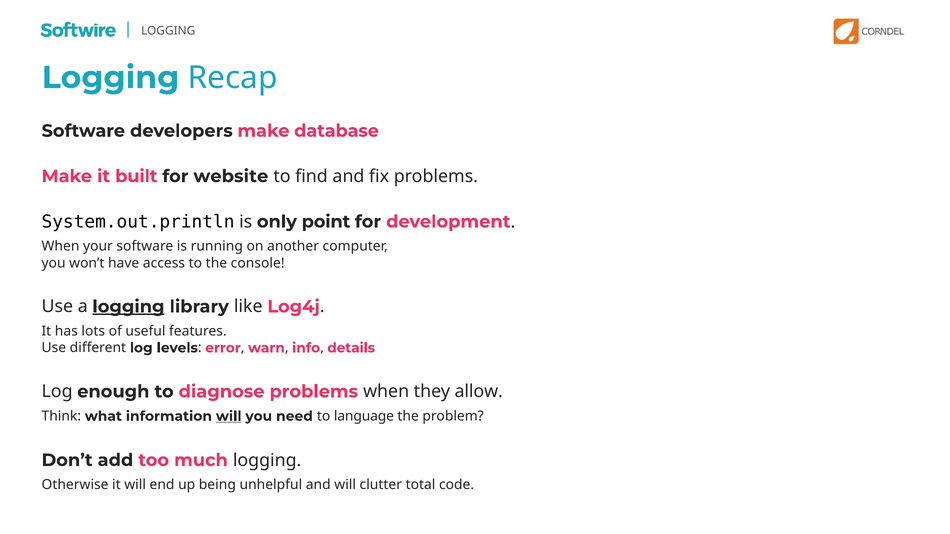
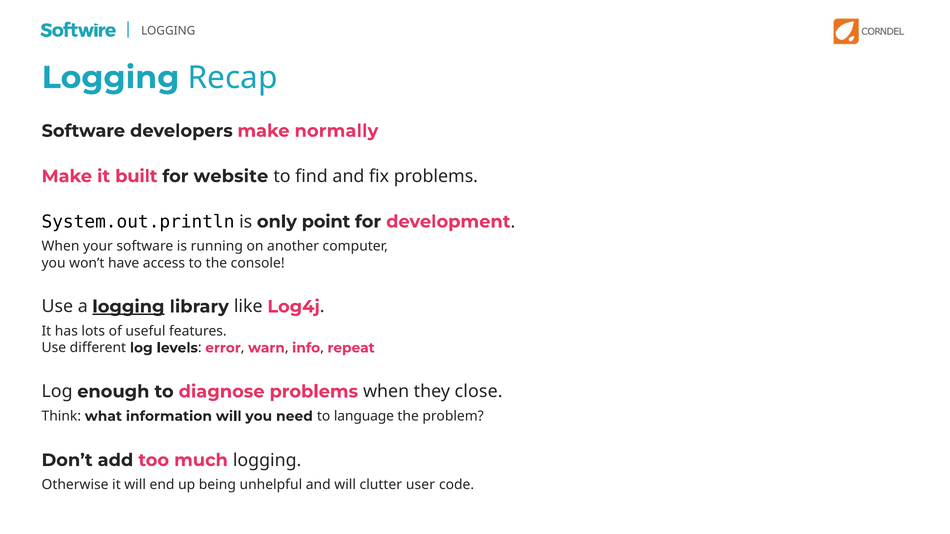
database: database -> normally
details: details -> repeat
allow: allow -> close
will at (229, 416) underline: present -> none
total: total -> user
